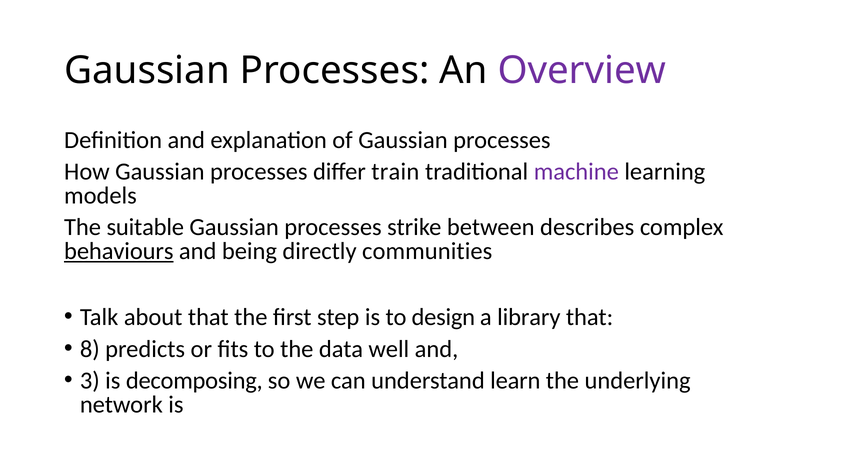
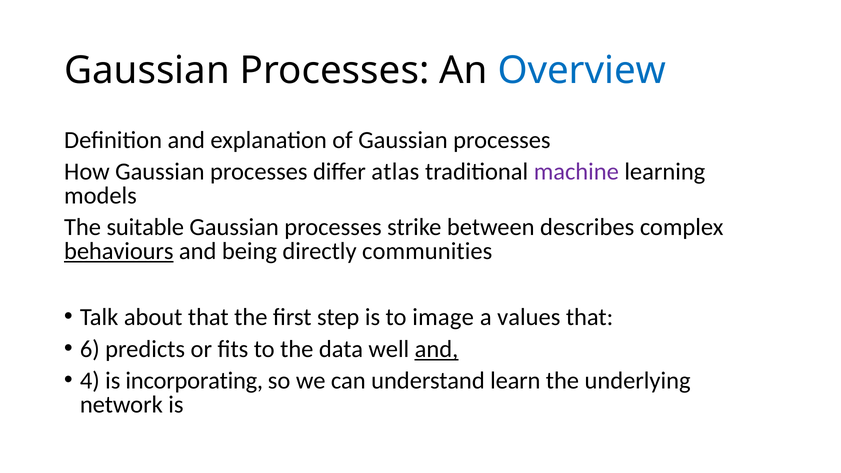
Overview colour: purple -> blue
train: train -> atlas
design: design -> image
library: library -> values
8: 8 -> 6
and at (437, 349) underline: none -> present
3: 3 -> 4
decomposing: decomposing -> incorporating
